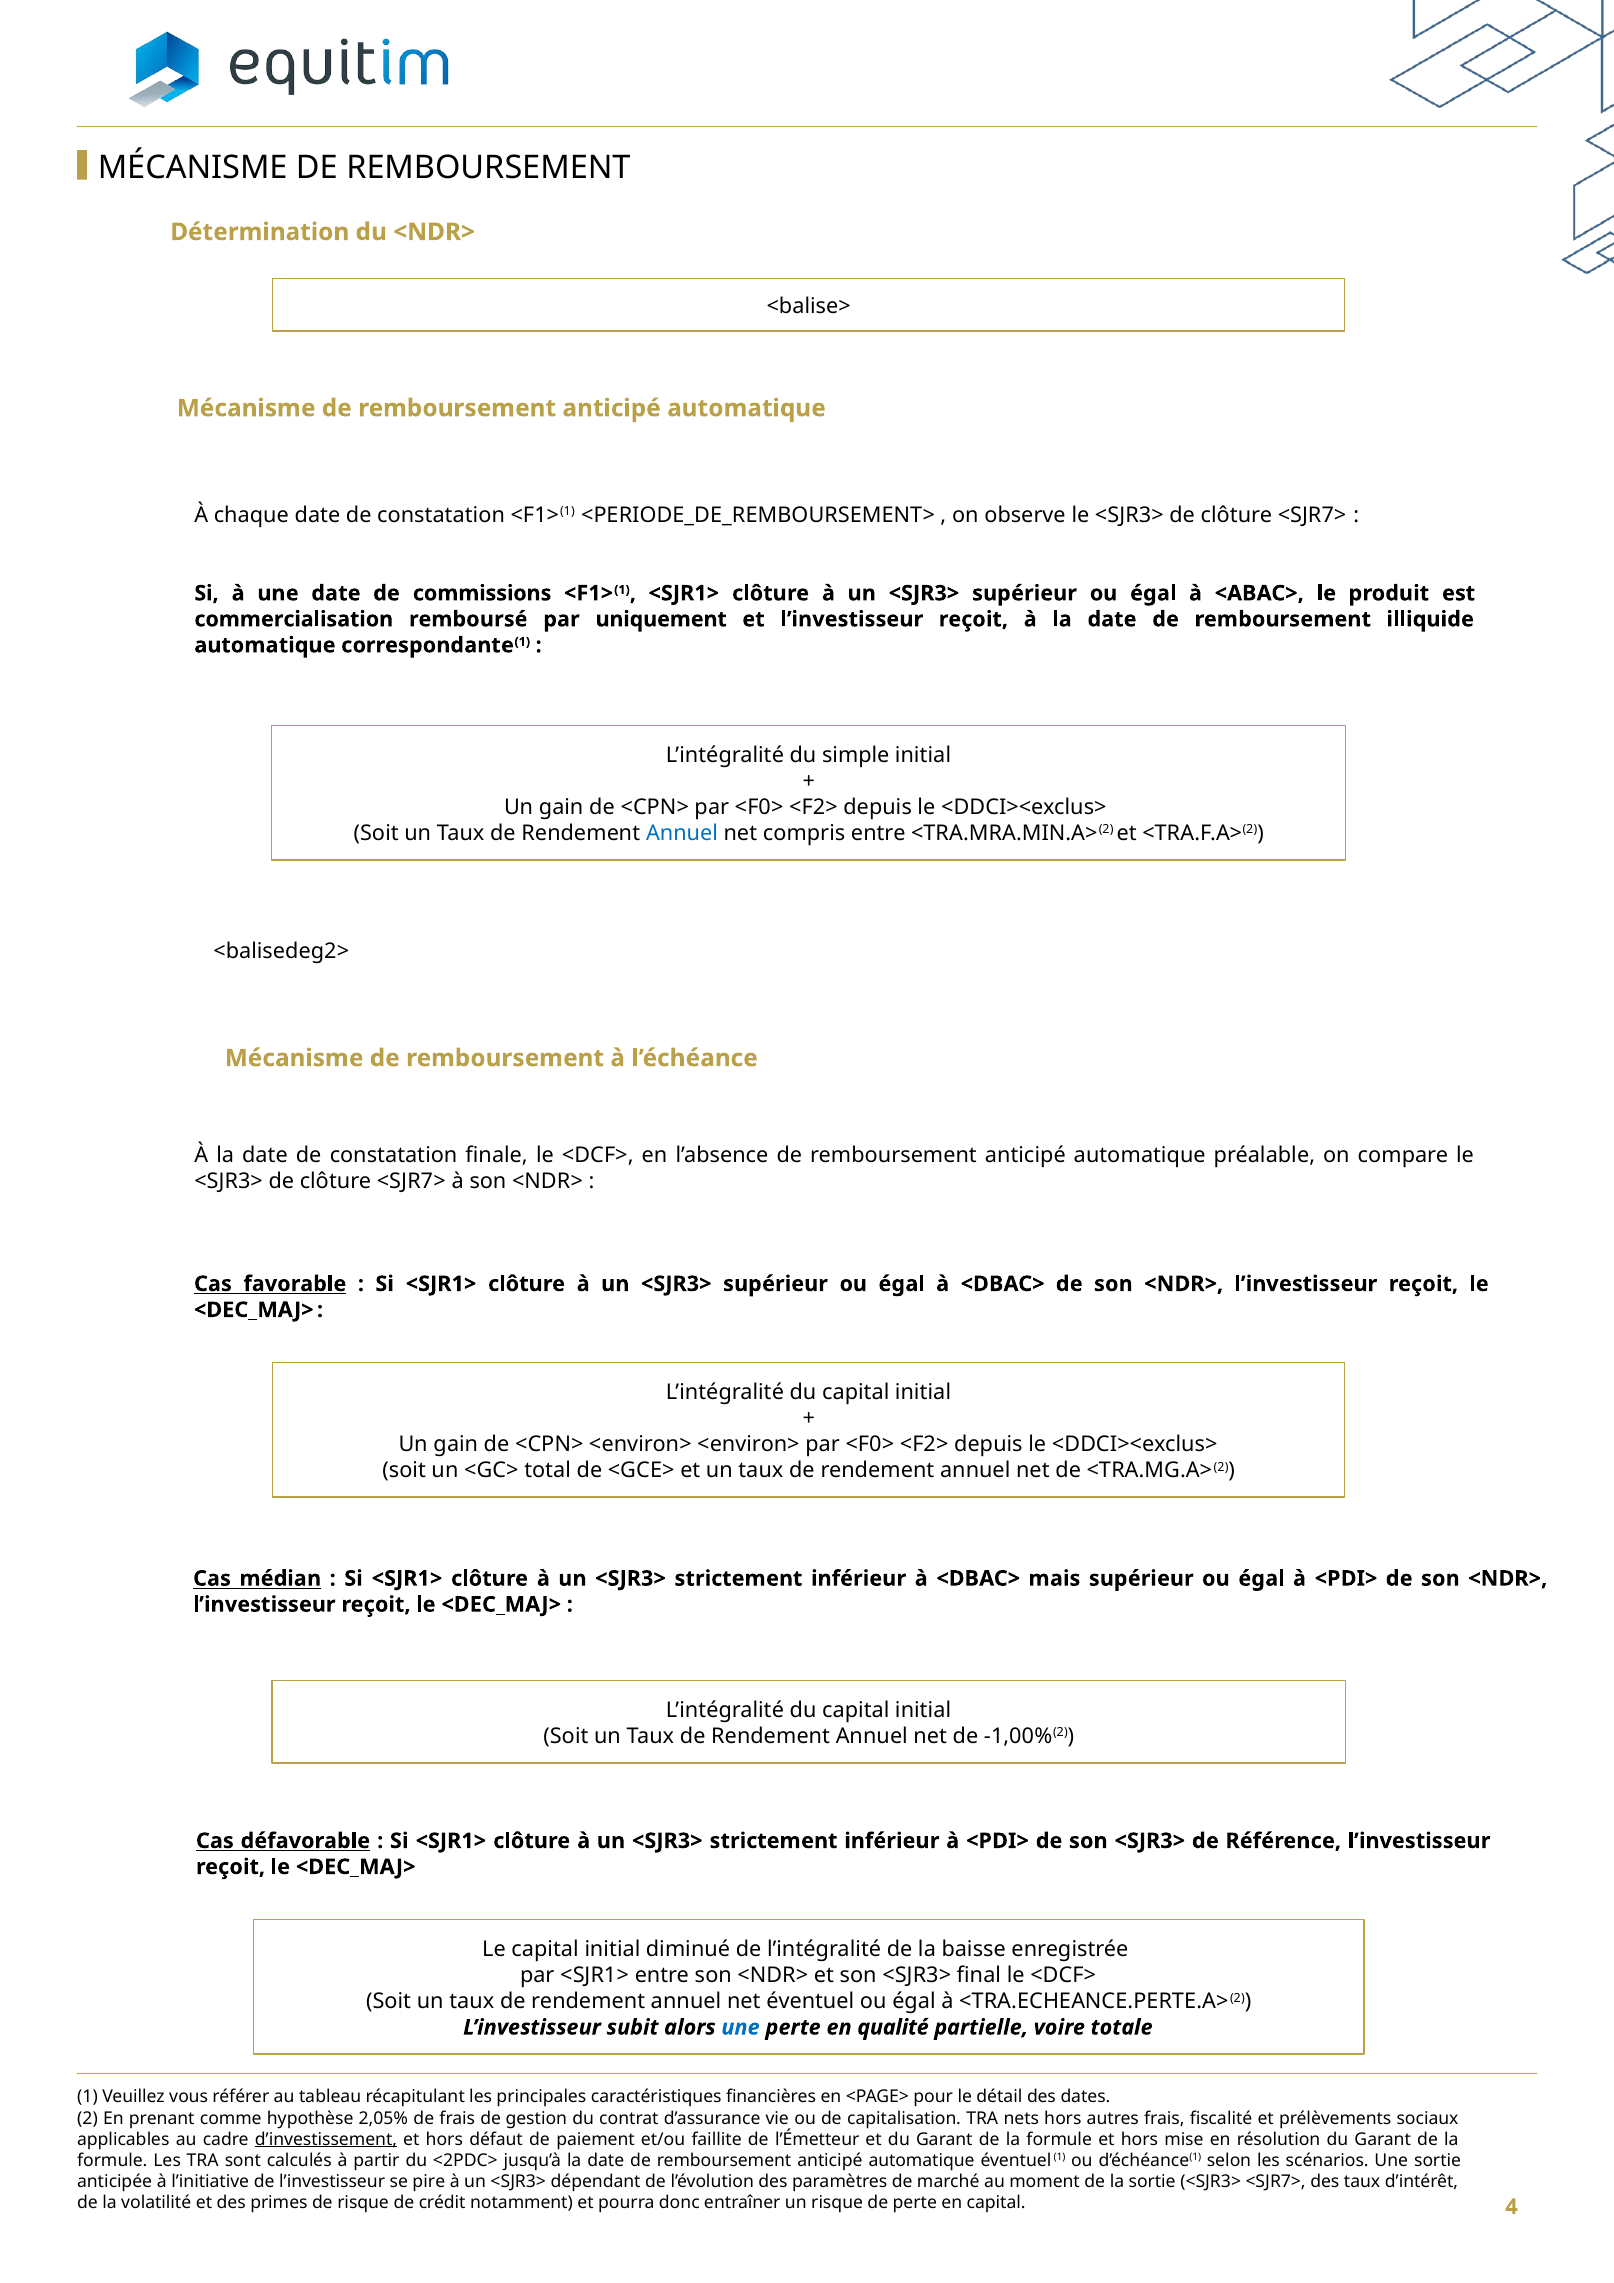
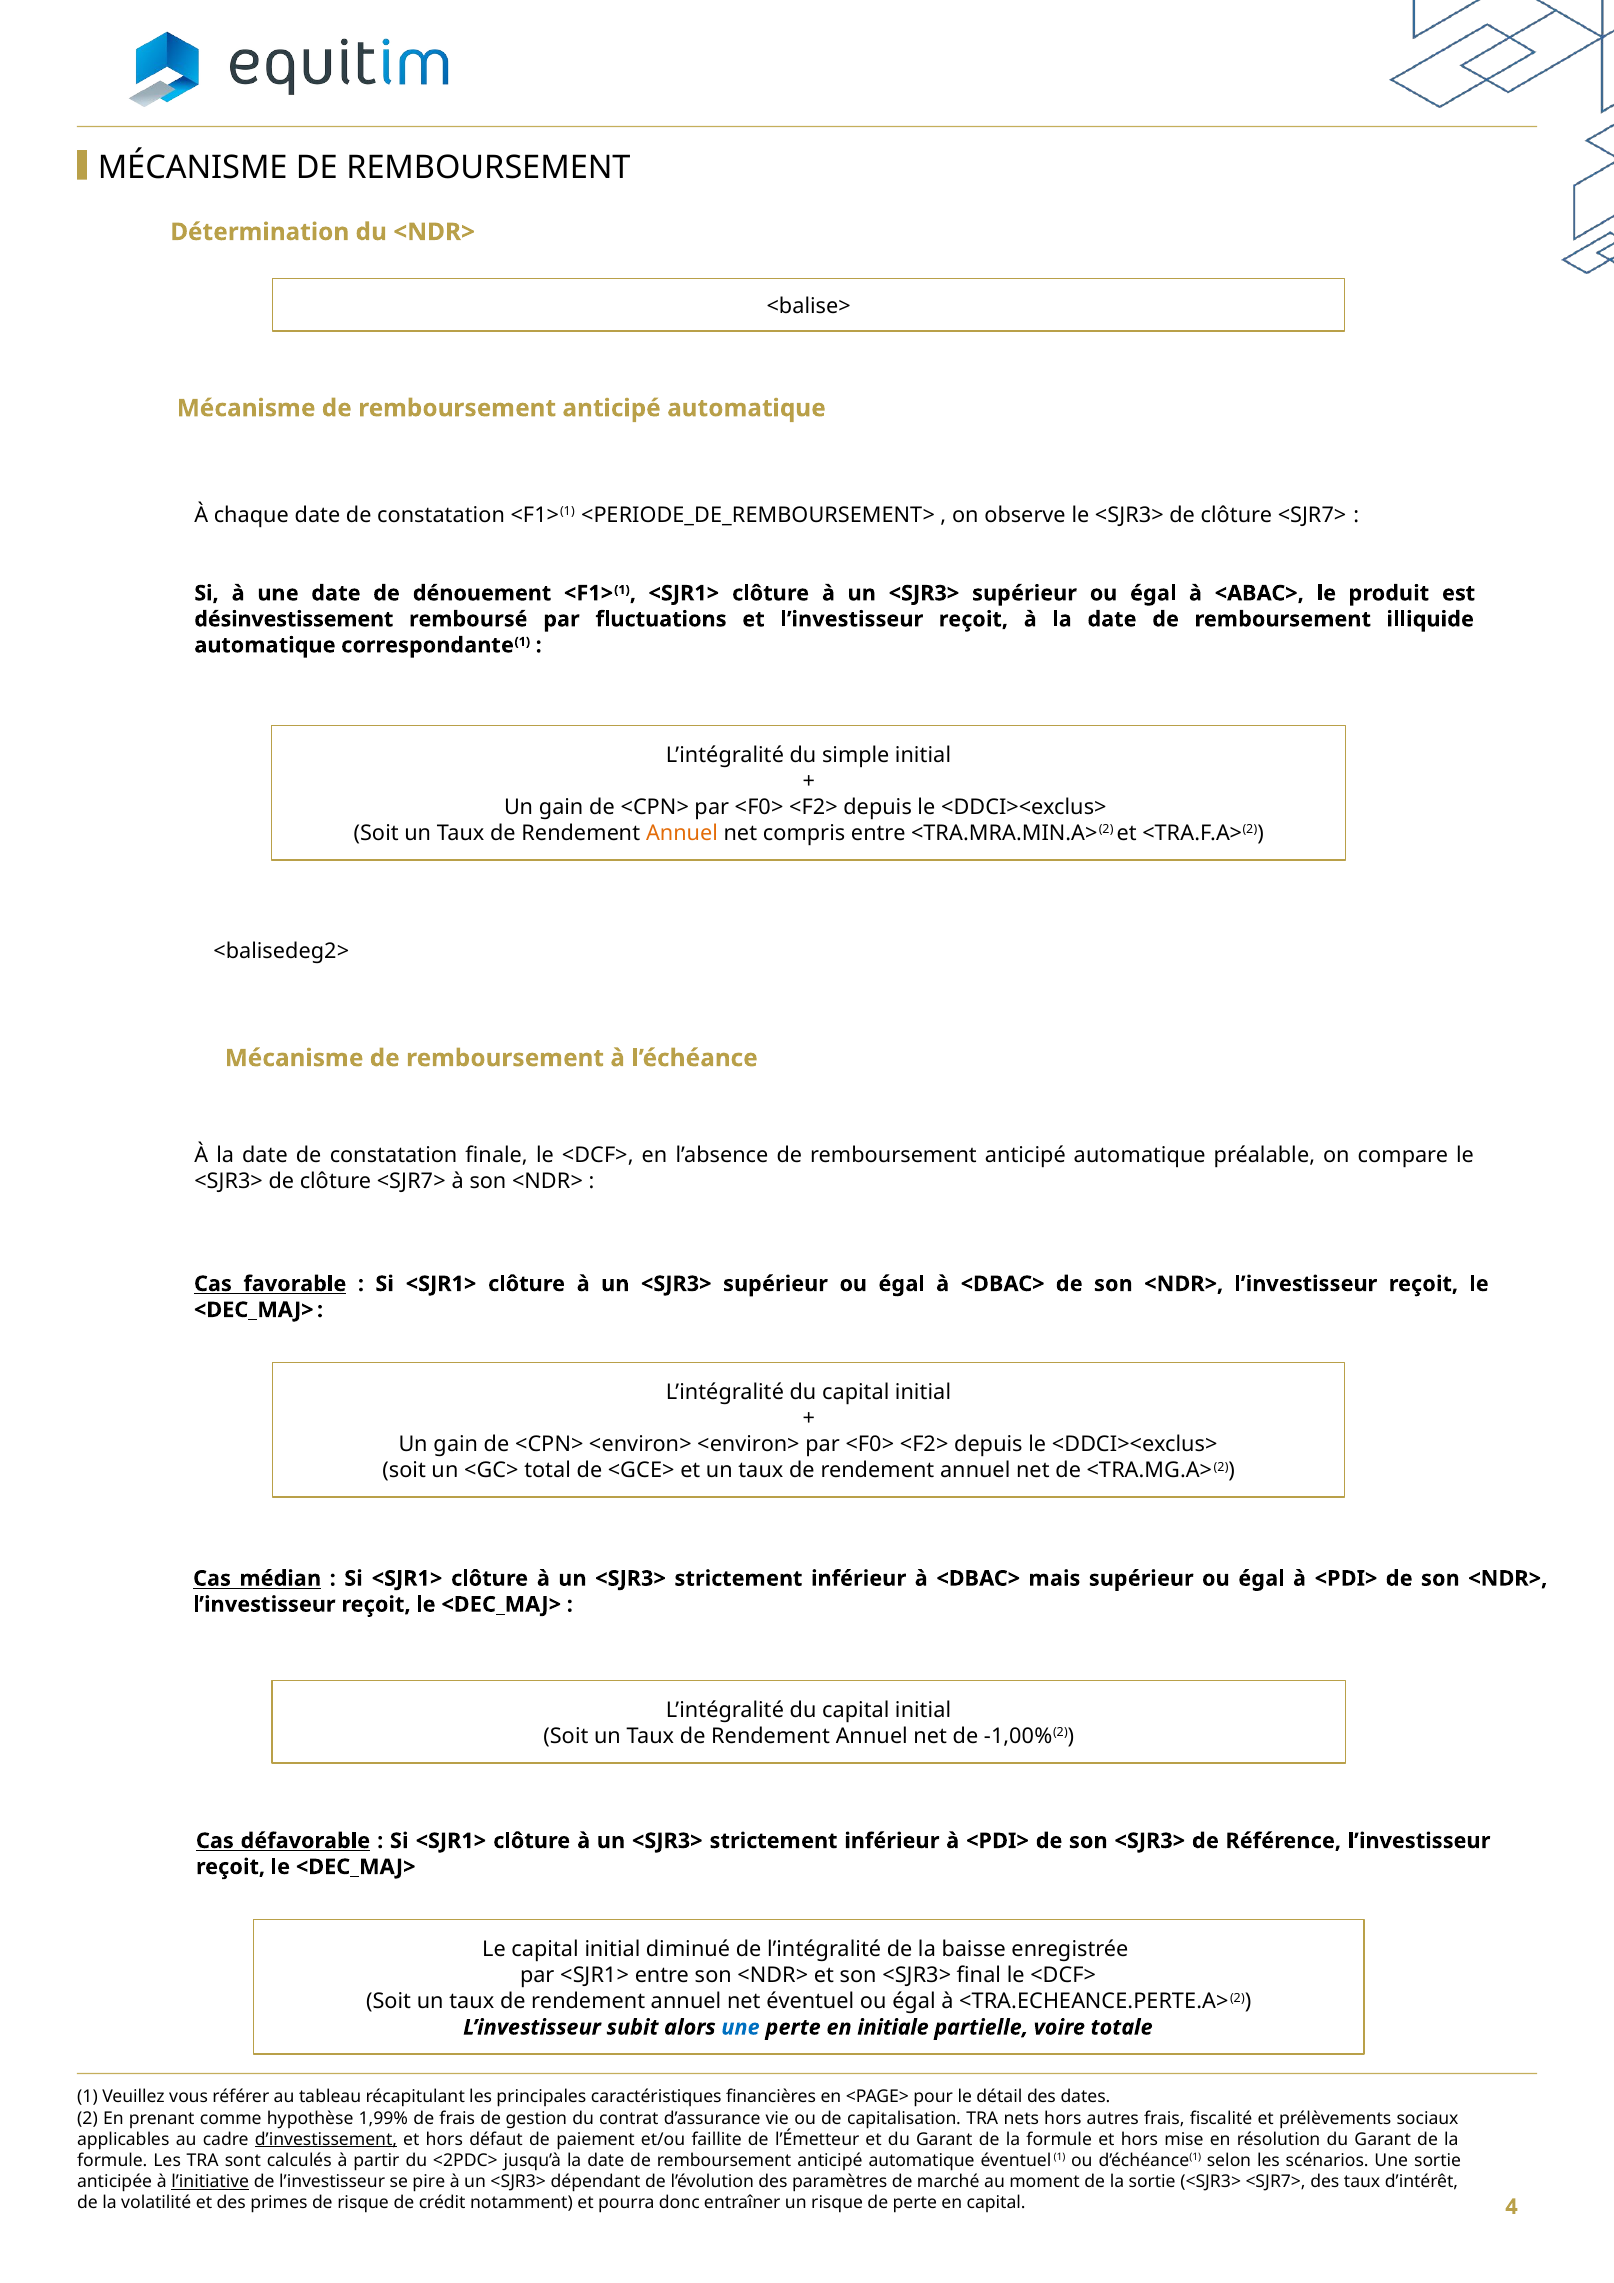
commissions: commissions -> dénouement
commercialisation: commercialisation -> désinvestissement
uniquement: uniquement -> fluctuations
Annuel at (682, 833) colour: blue -> orange
qualité: qualité -> initiale
2,05%: 2,05% -> 1,99%
l’initiative underline: none -> present
